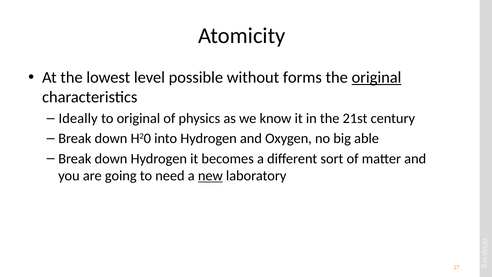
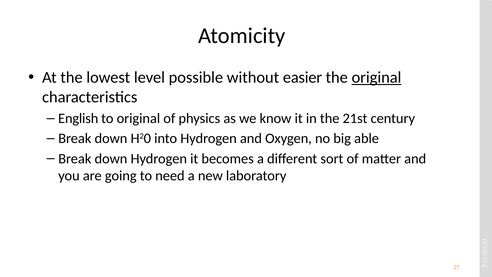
forms: forms -> easier
Ideally: Ideally -> English
new underline: present -> none
